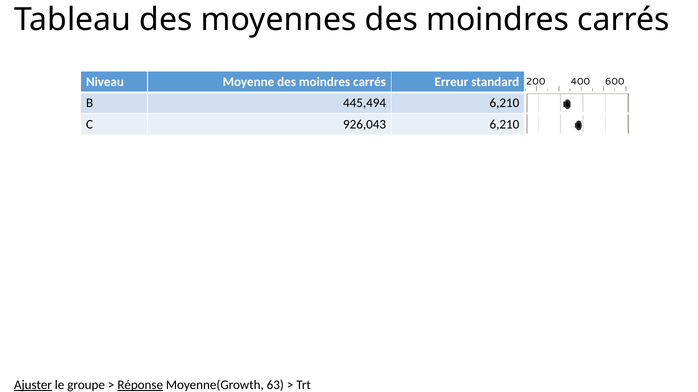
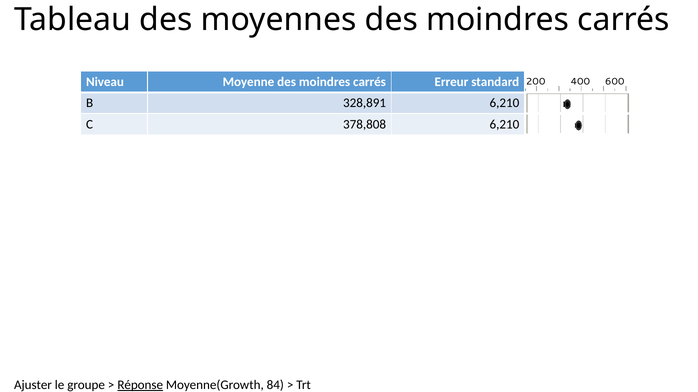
445,494: 445,494 -> 328,891
926,043: 926,043 -> 378,808
Ajuster underline: present -> none
63: 63 -> 84
